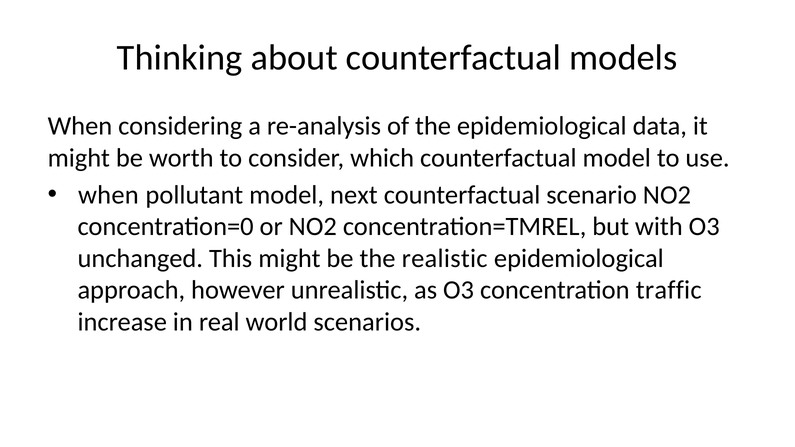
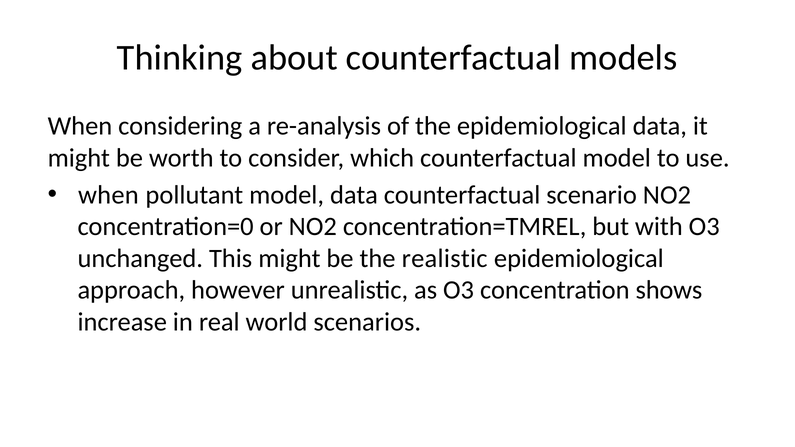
model next: next -> data
traffic: traffic -> shows
